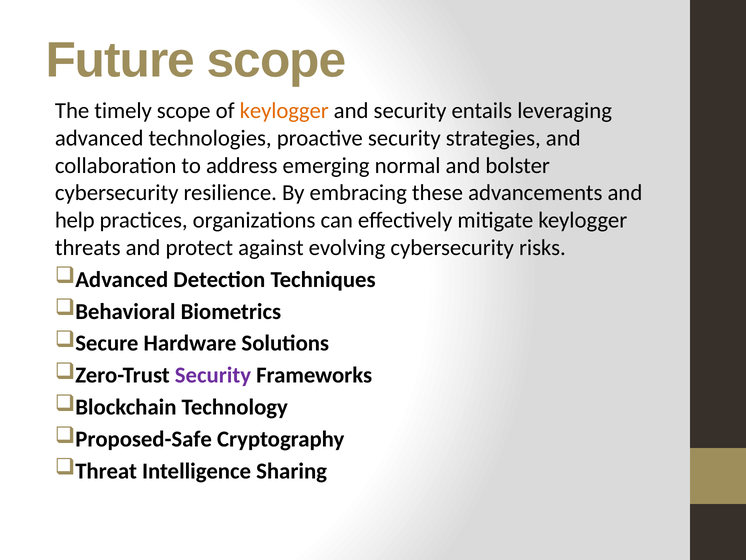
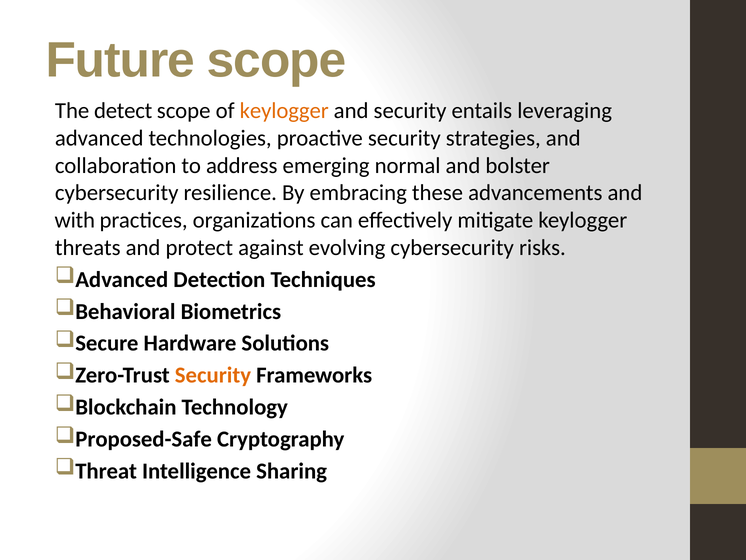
timely: timely -> detect
help: help -> with
Security at (213, 375) colour: purple -> orange
